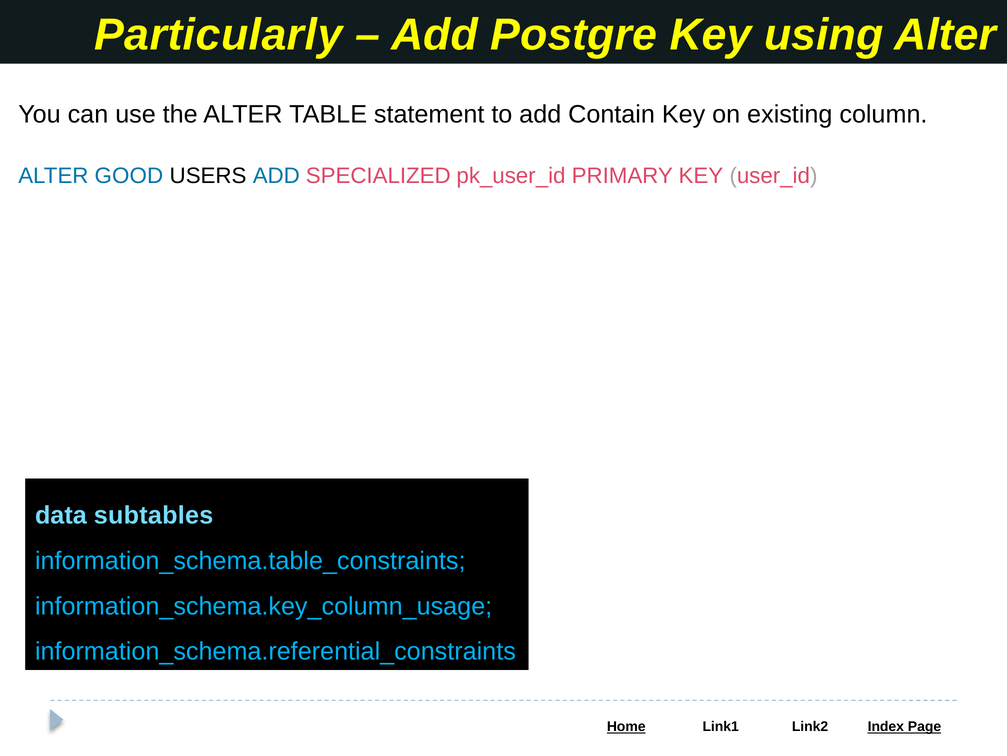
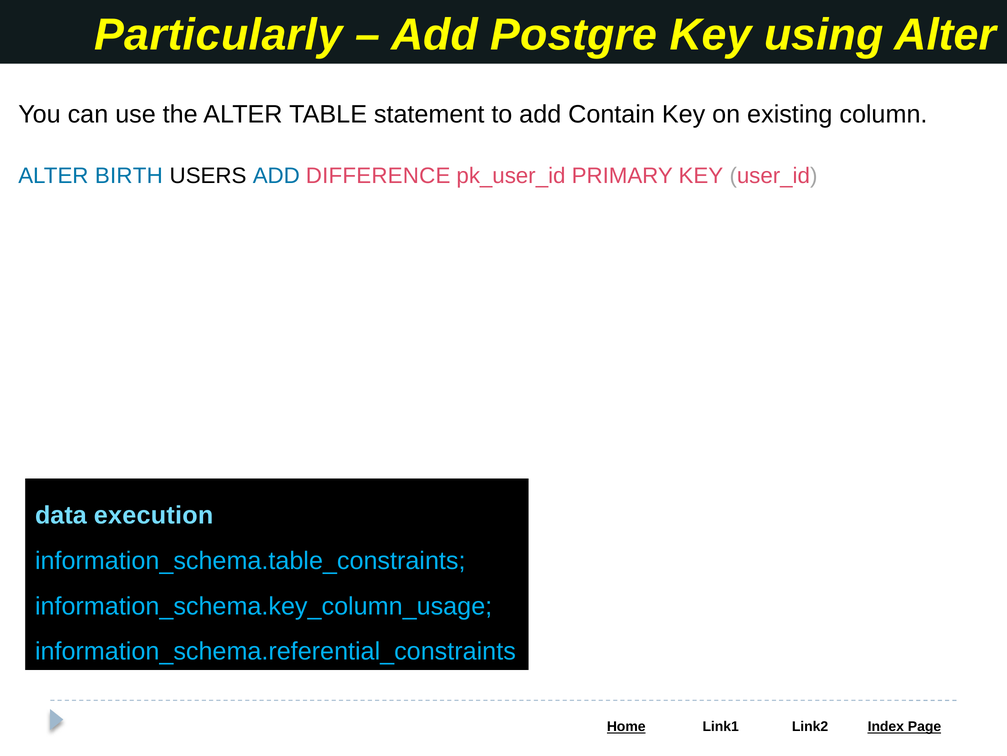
GOOD: GOOD -> BIRTH
SPECIALIZED: SPECIALIZED -> DIFFERENCE
subtables: subtables -> execution
